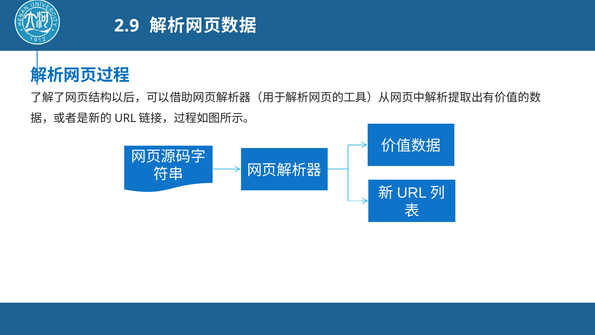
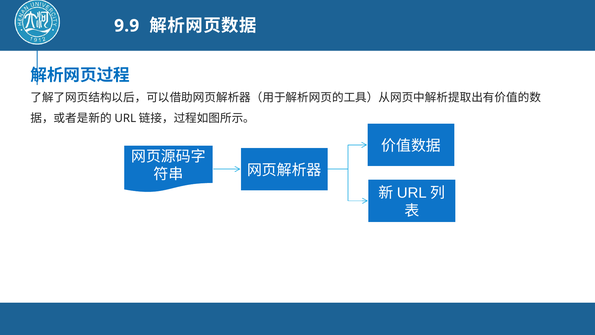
2.9: 2.9 -> 9.9
